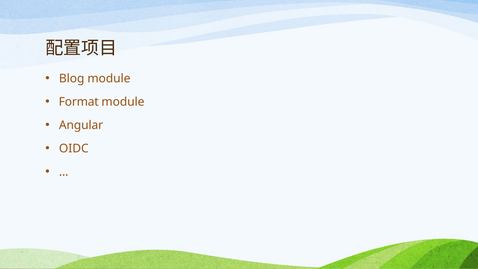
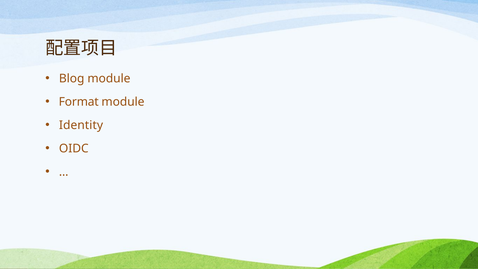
Angular: Angular -> Identity
